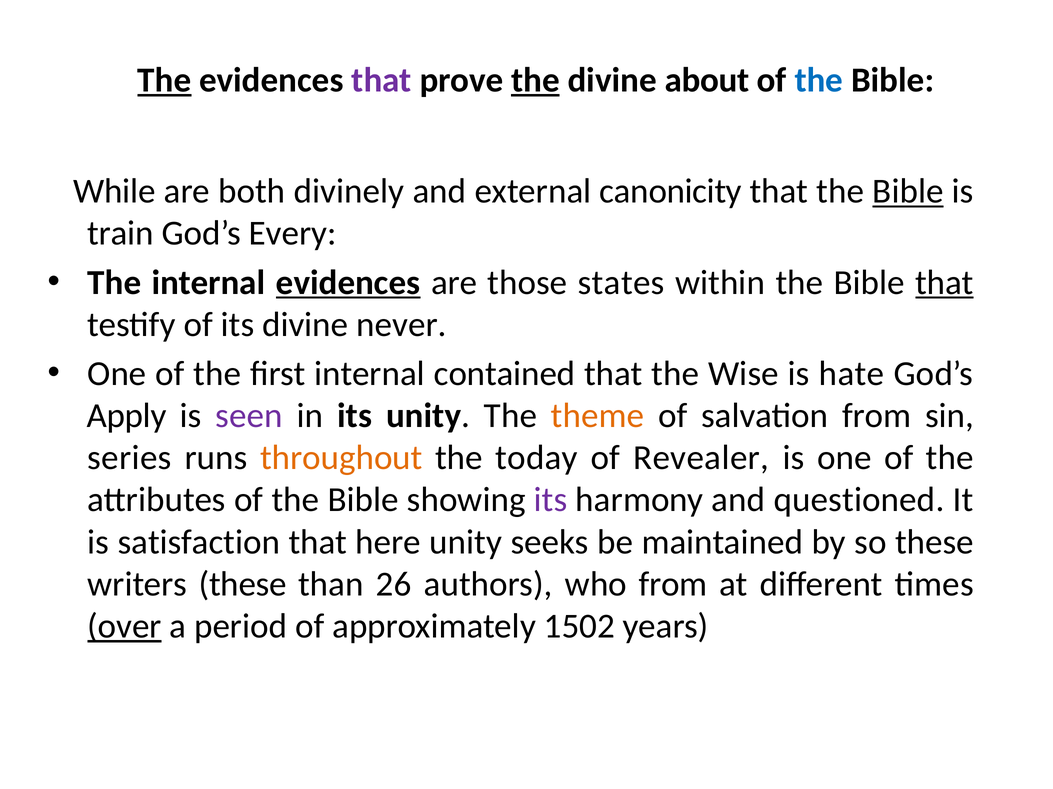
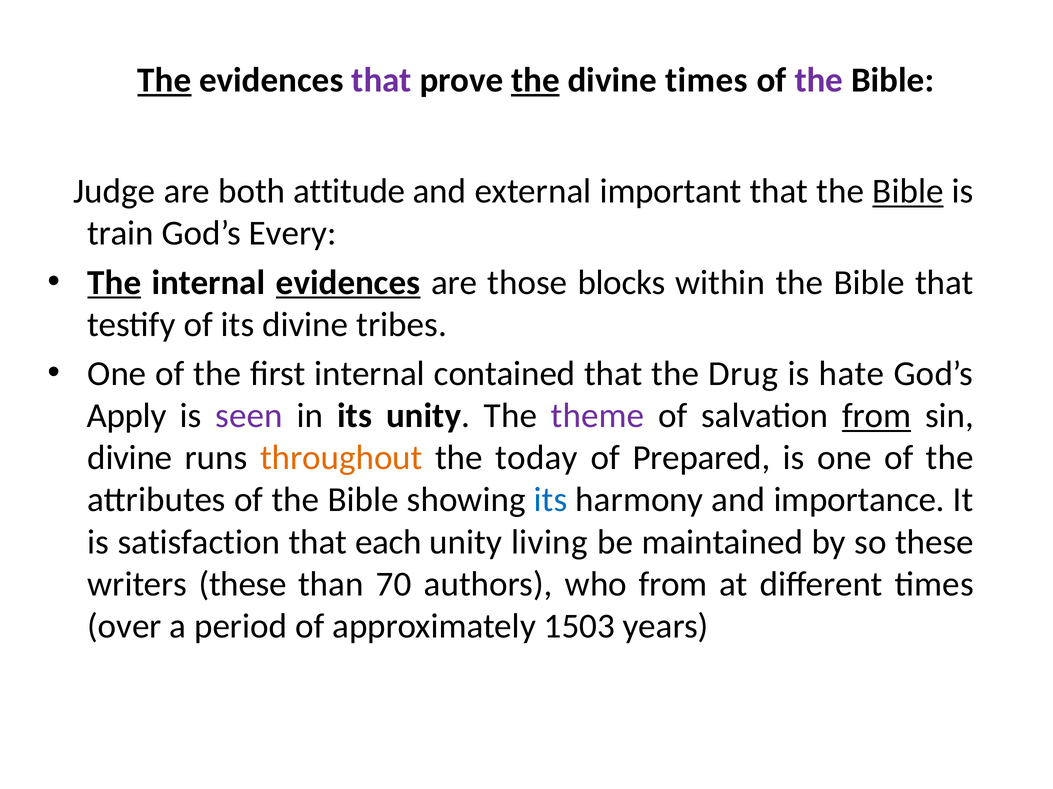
divine about: about -> times
the at (819, 80) colour: blue -> purple
While: While -> Judge
divinely: divinely -> attitude
canonicity: canonicity -> important
The at (114, 283) underline: none -> present
states: states -> blocks
that at (944, 283) underline: present -> none
never: never -> tribes
Wise: Wise -> Drug
theme colour: orange -> purple
from at (877, 416) underline: none -> present
series at (130, 458): series -> divine
Revealer: Revealer -> Prepared
its at (551, 500) colour: purple -> blue
questioned: questioned -> importance
here: here -> each
seeks: seeks -> living
26: 26 -> 70
over underline: present -> none
1502: 1502 -> 1503
